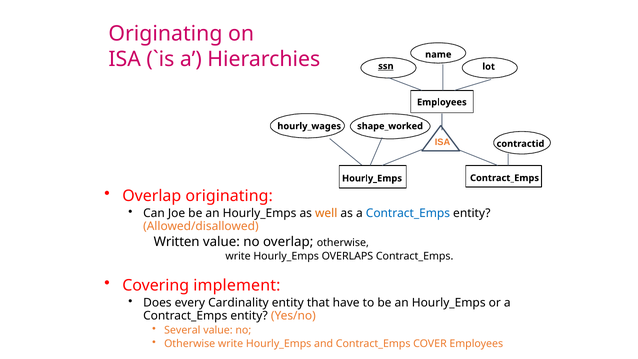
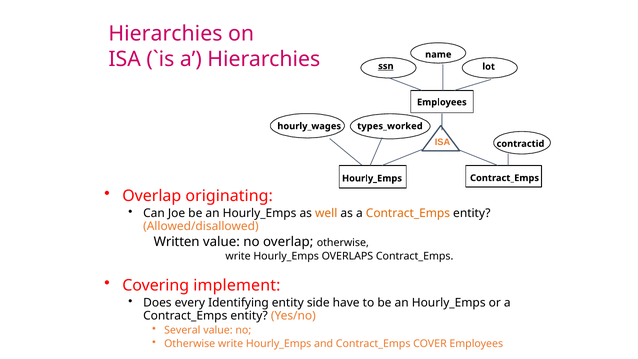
Originating at (165, 34): Originating -> Hierarchies
shape_worked: shape_worked -> types_worked
Contract_Emps at (408, 213) colour: blue -> orange
Cardinality: Cardinality -> Identifying
that: that -> side
